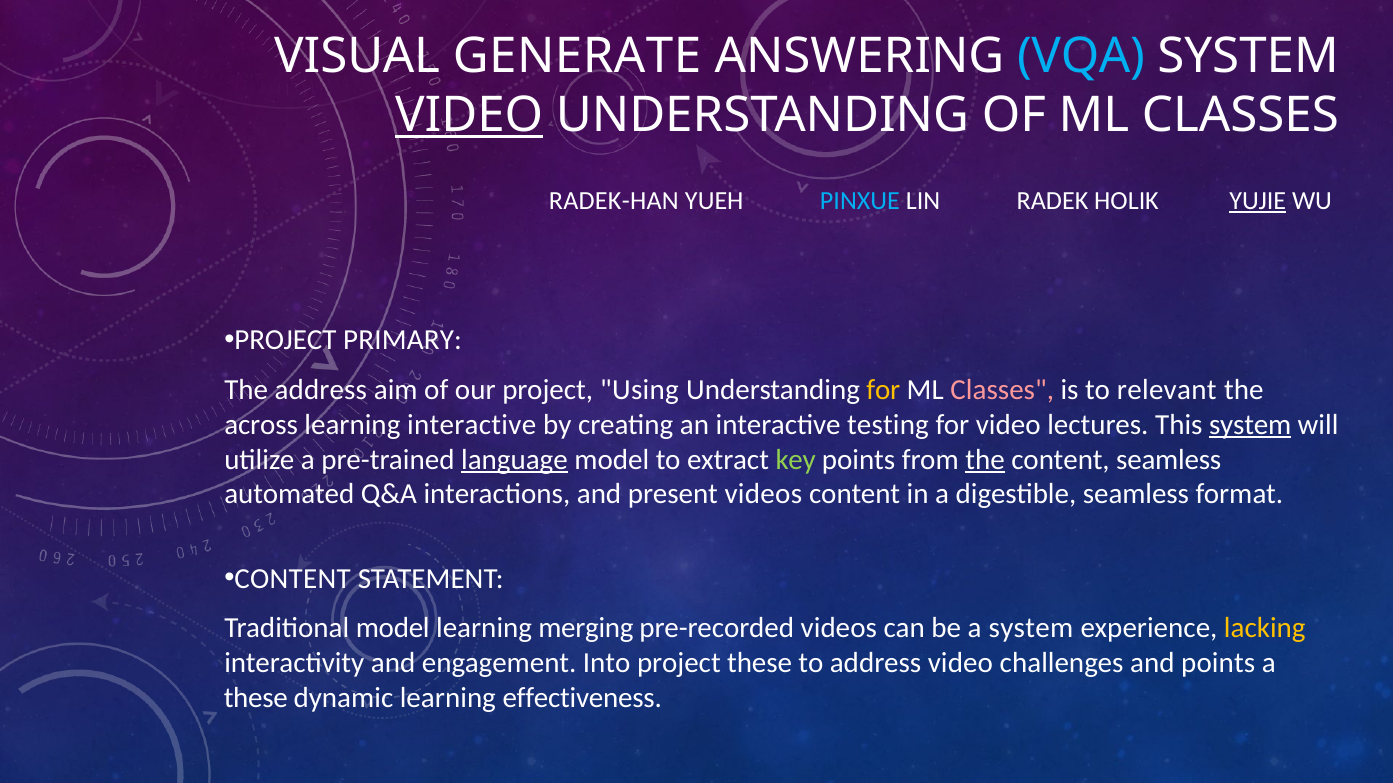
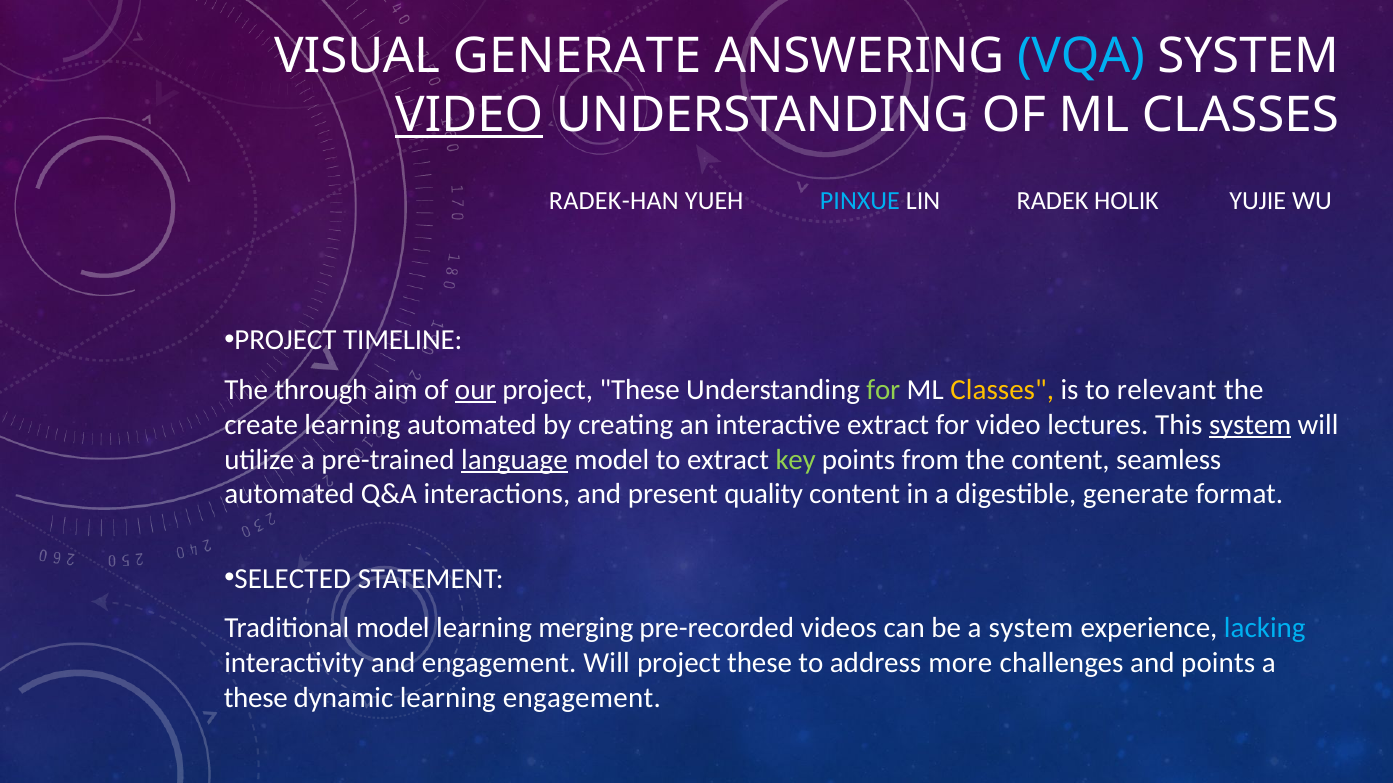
YUJIE underline: present -> none
PRIMARY: PRIMARY -> TIMELINE
The address: address -> through
our underline: none -> present
Using at (640, 390): Using -> These
for at (883, 390) colour: yellow -> light green
Classes at (1002, 390) colour: pink -> yellow
across: across -> create
learning interactive: interactive -> automated
interactive testing: testing -> extract
the at (985, 460) underline: present -> none
present videos: videos -> quality
digestible seamless: seamless -> generate
CONTENT at (293, 579): CONTENT -> SELECTED
lacking colour: yellow -> light blue
engagement Into: Into -> Will
address video: video -> more
learning effectiveness: effectiveness -> engagement
